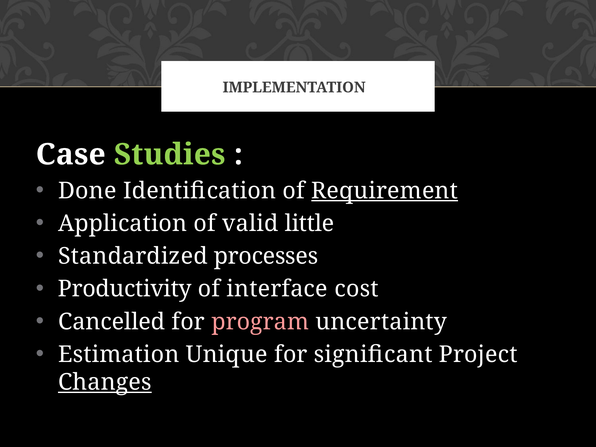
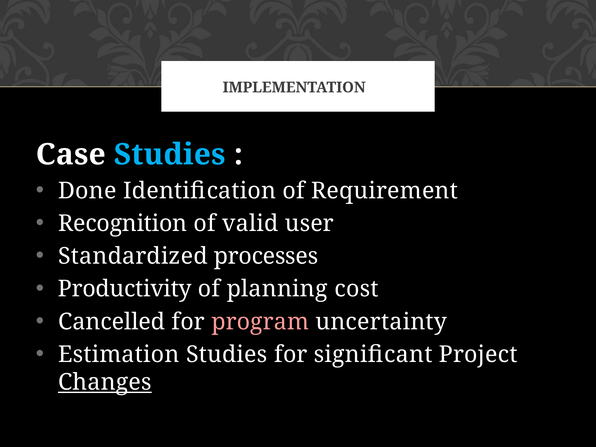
Studies at (170, 155) colour: light green -> light blue
Requirement underline: present -> none
Application: Application -> Recognition
little: little -> user
interface: interface -> planning
Estimation Unique: Unique -> Studies
